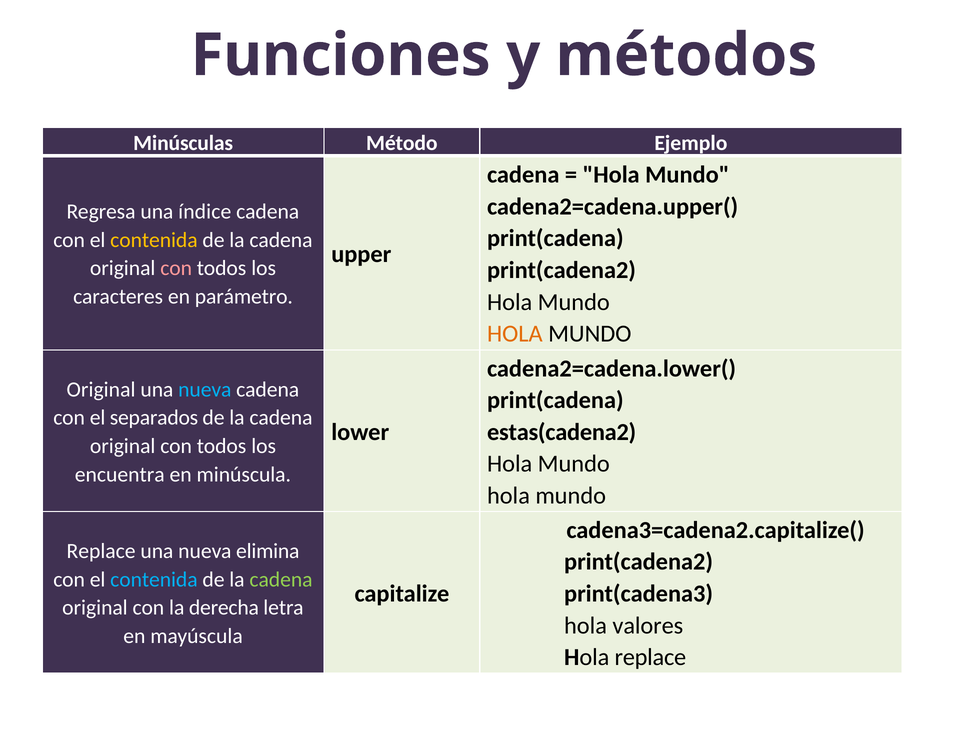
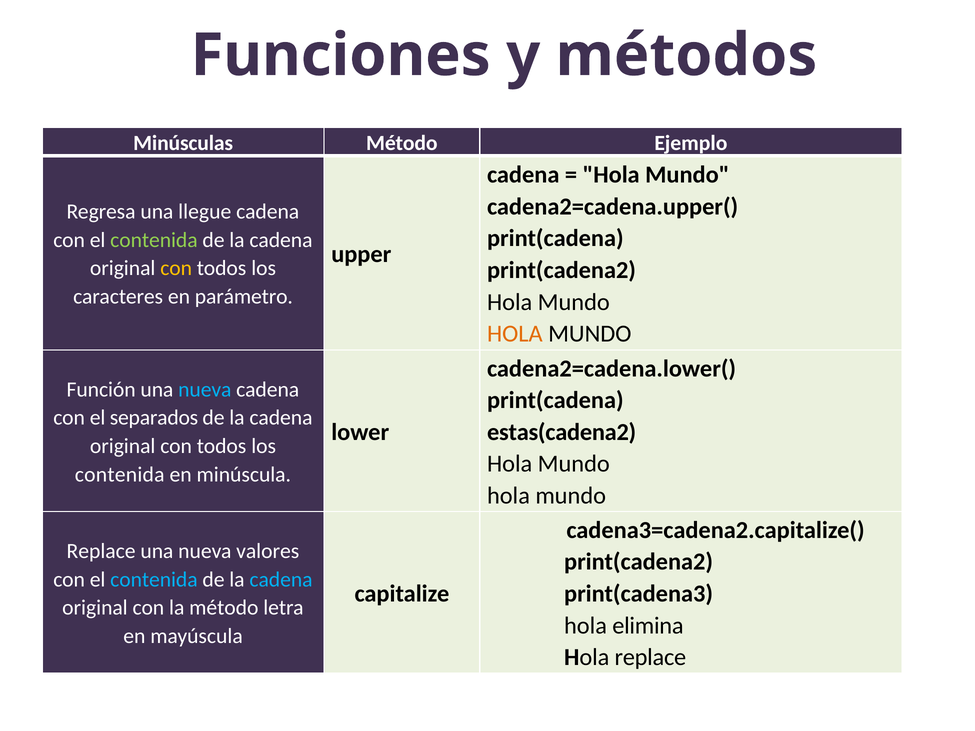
índice: índice -> llegue
contenida at (154, 240) colour: yellow -> light green
con at (176, 268) colour: pink -> yellow
Original at (101, 390): Original -> Función
encuentra at (120, 475): encuentra -> contenida
elimina: elimina -> valores
cadena at (281, 580) colour: light green -> light blue
la derecha: derecha -> método
valores: valores -> elimina
